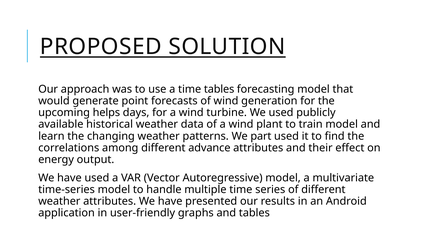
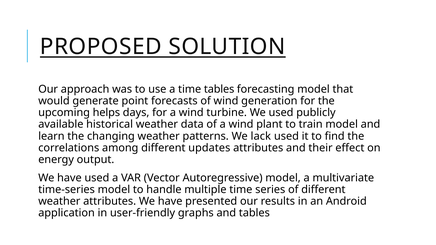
part: part -> lack
advance: advance -> updates
